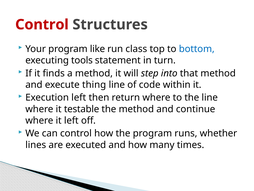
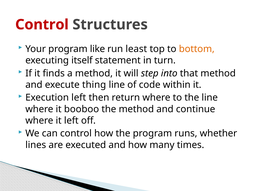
class: class -> least
bottom colour: blue -> orange
tools: tools -> itself
testable: testable -> booboo
